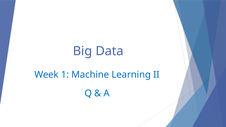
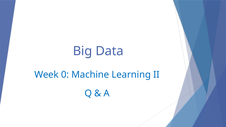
1: 1 -> 0
